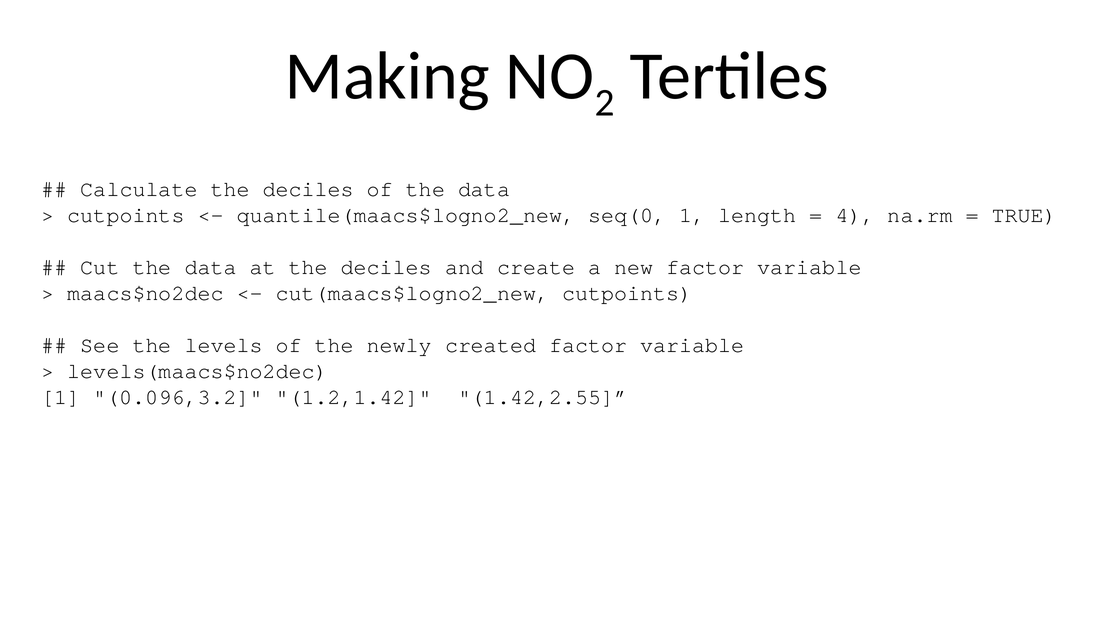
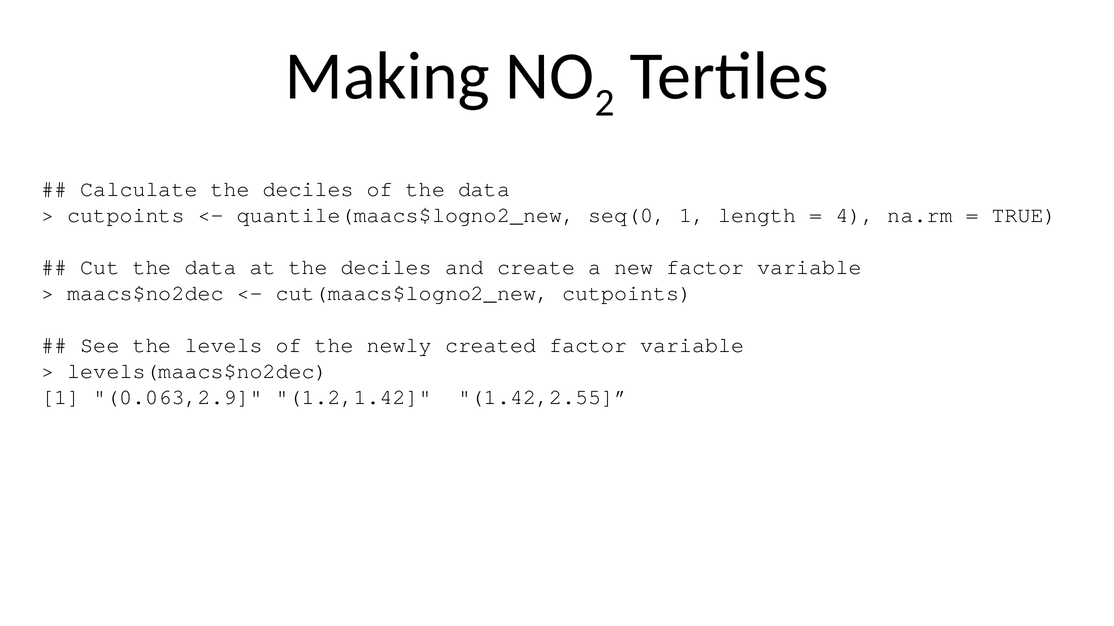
0.096,3.2: 0.096,3.2 -> 0.063,2.9
